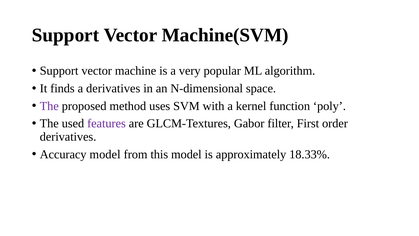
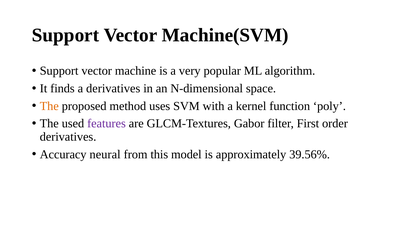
The at (49, 106) colour: purple -> orange
Accuracy model: model -> neural
18.33%: 18.33% -> 39.56%
